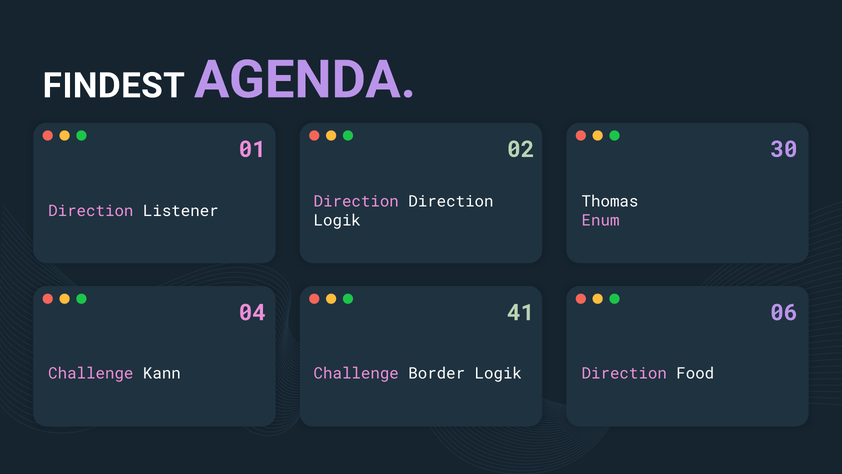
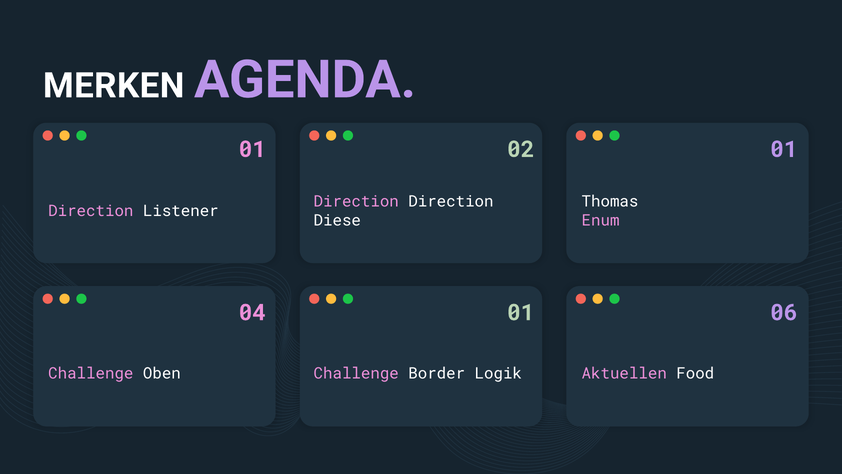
FINDEST: FINDEST -> MERKEN
02 30: 30 -> 01
Logik at (337, 221): Logik -> Diese
04 41: 41 -> 01
Kann: Kann -> Oben
Direction at (624, 373): Direction -> Aktuellen
